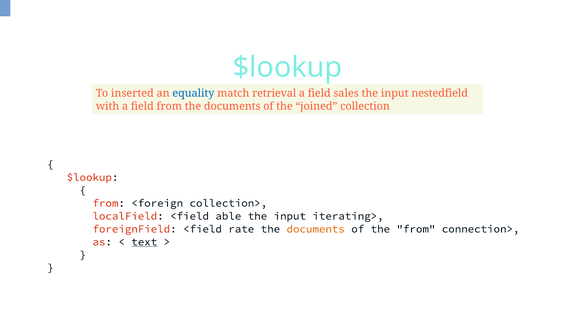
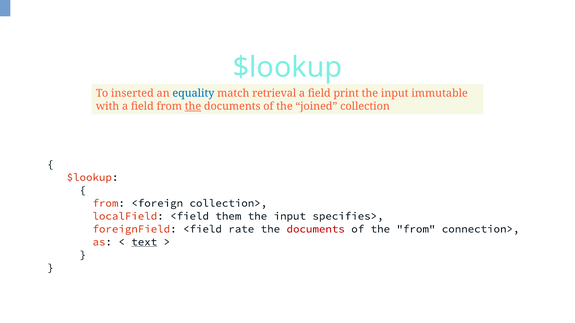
sales: sales -> print
nestedfield: nestedfield -> immutable
the at (193, 106) underline: none -> present
able: able -> them
iterating>: iterating> -> specifies>
documents at (316, 229) colour: orange -> red
